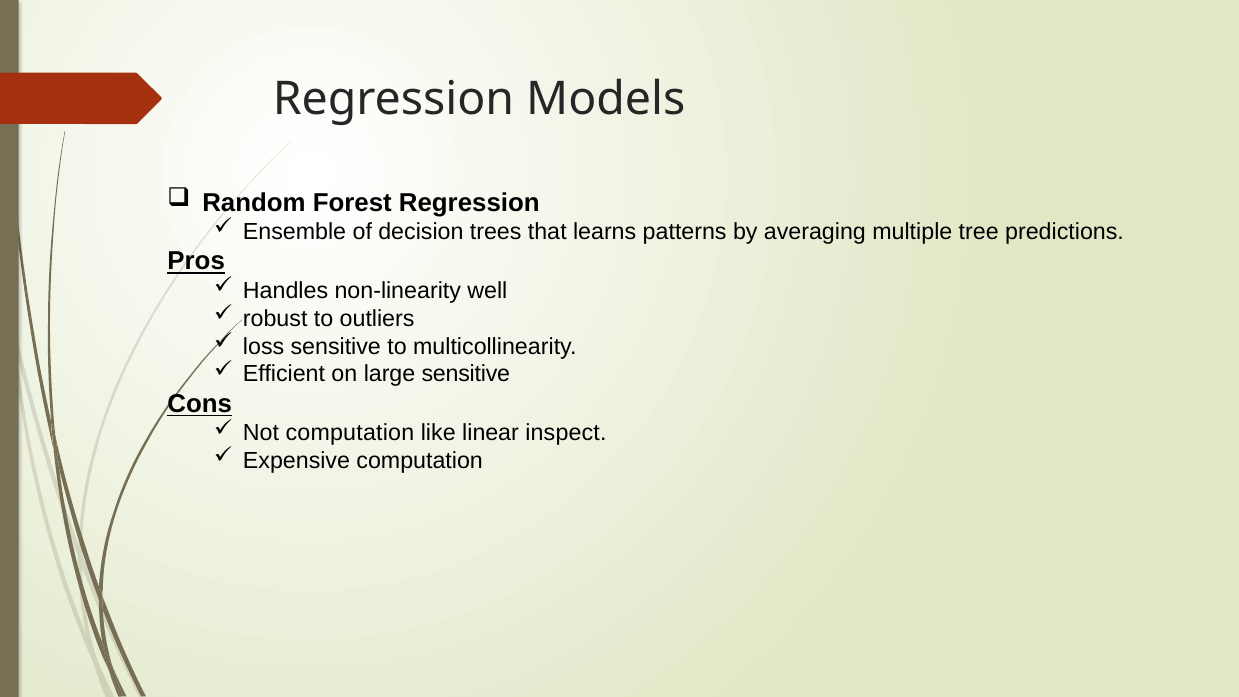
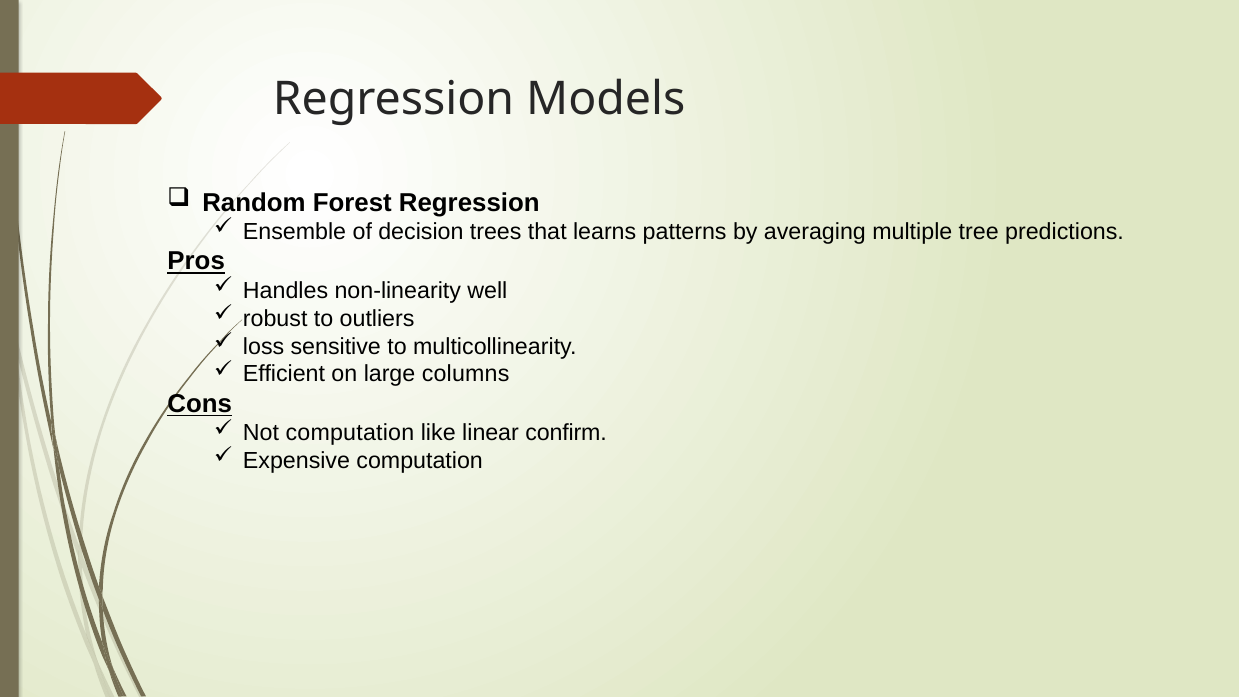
large sensitive: sensitive -> columns
inspect: inspect -> confirm
